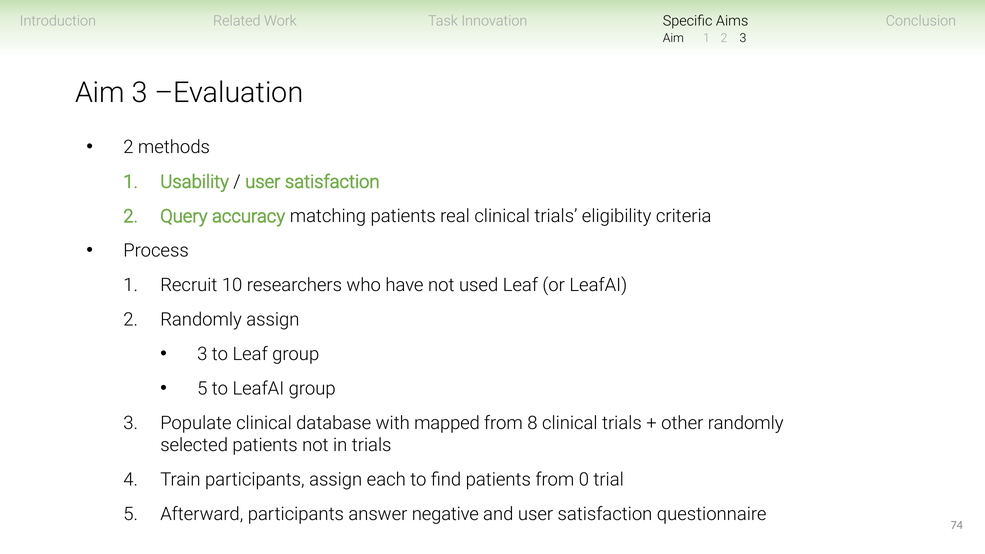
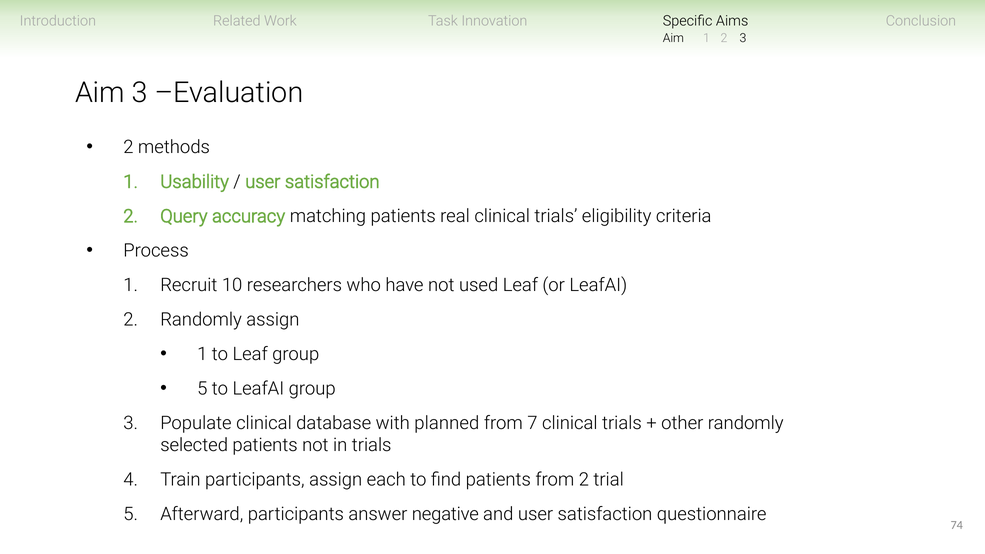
3 at (202, 354): 3 -> 1
mapped: mapped -> planned
8: 8 -> 7
from 0: 0 -> 2
